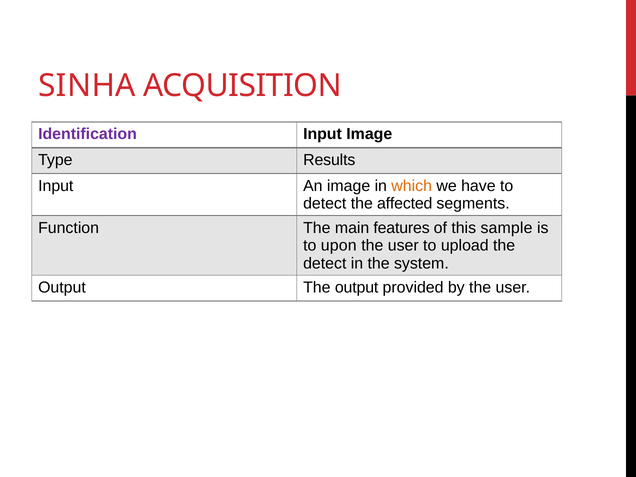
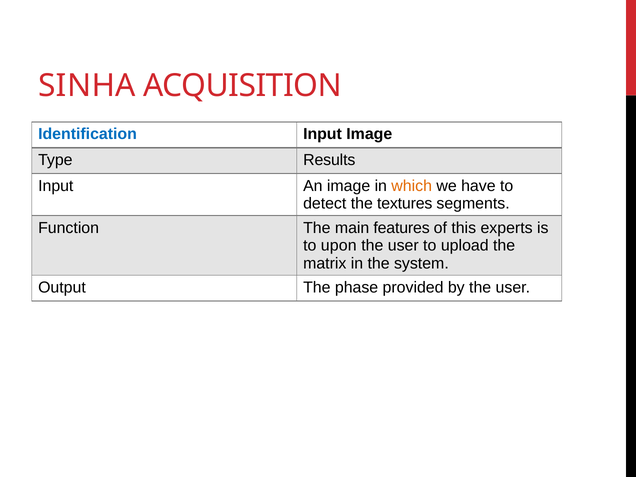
Identification colour: purple -> blue
affected: affected -> textures
sample: sample -> experts
detect at (325, 263): detect -> matrix
The output: output -> phase
